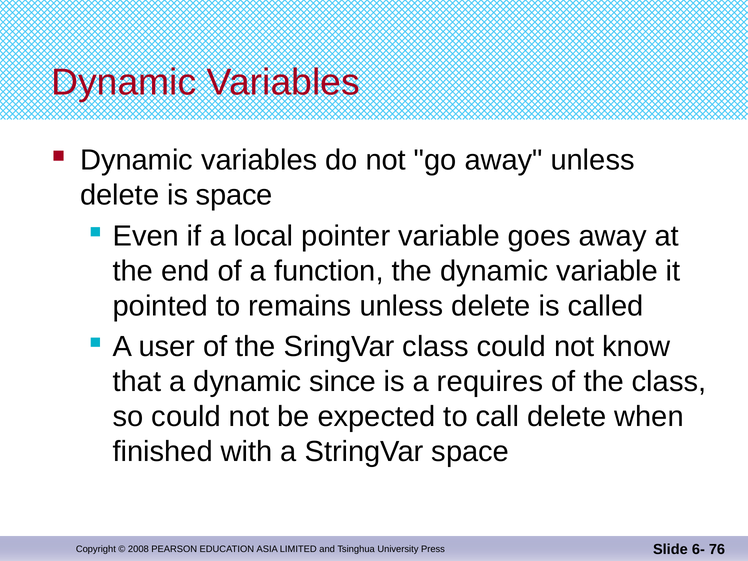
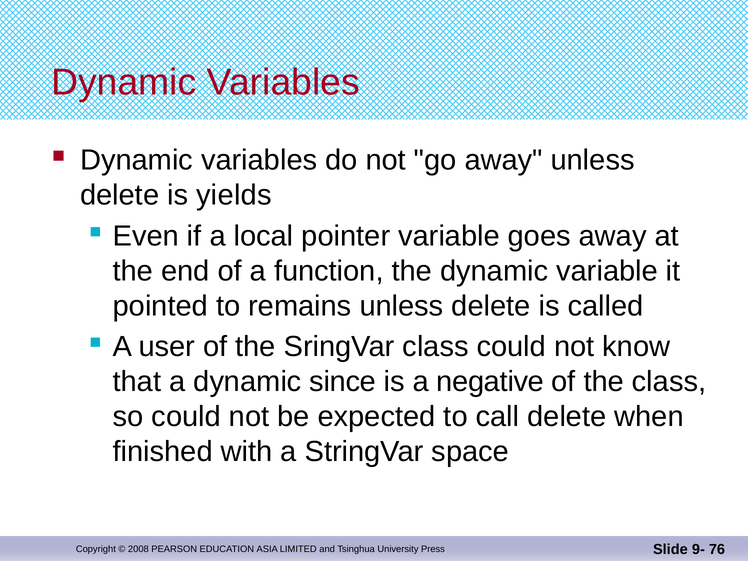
is space: space -> yields
requires: requires -> negative
6-: 6- -> 9-
